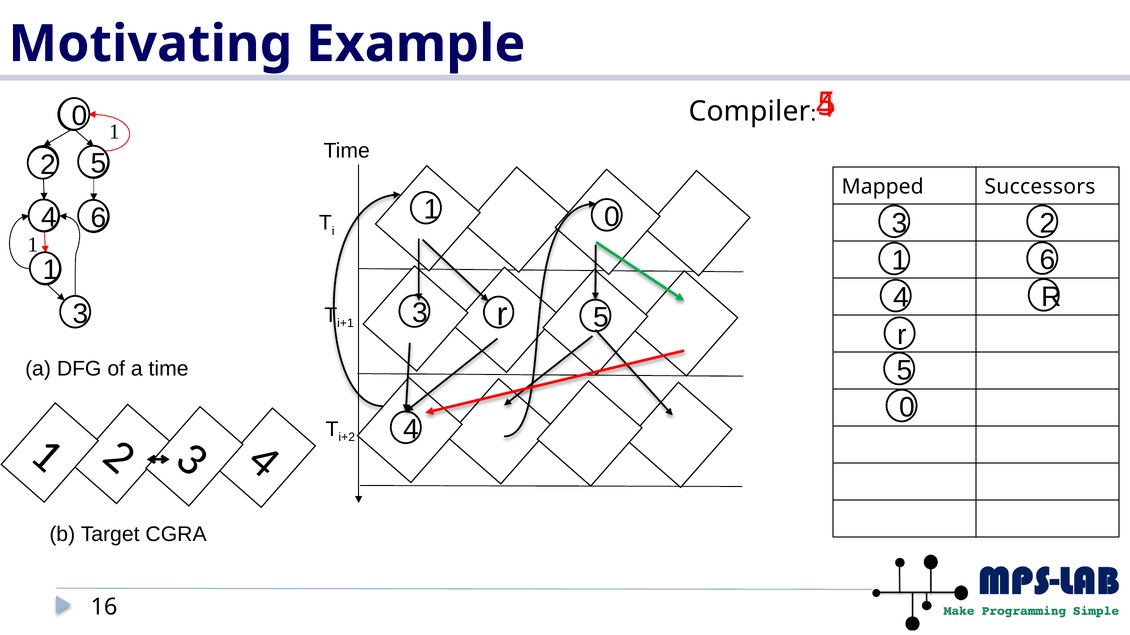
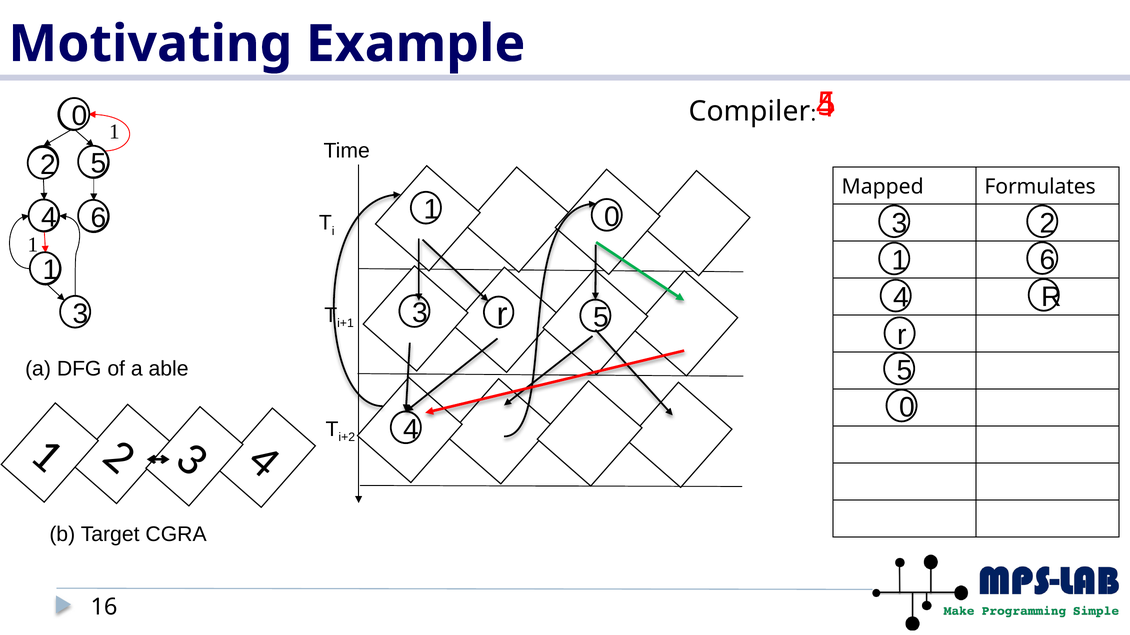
Successors: Successors -> Formulates
a time: time -> able
